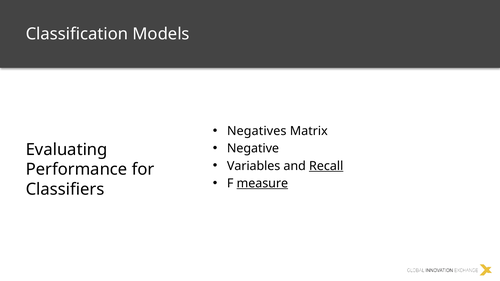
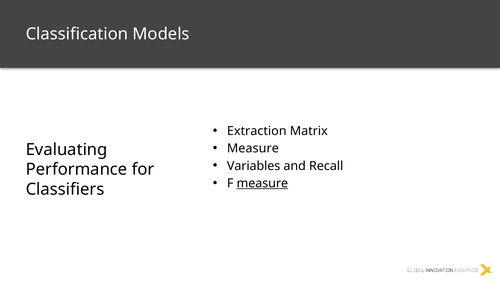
Negatives: Negatives -> Extraction
Negative at (253, 149): Negative -> Measure
Recall underline: present -> none
